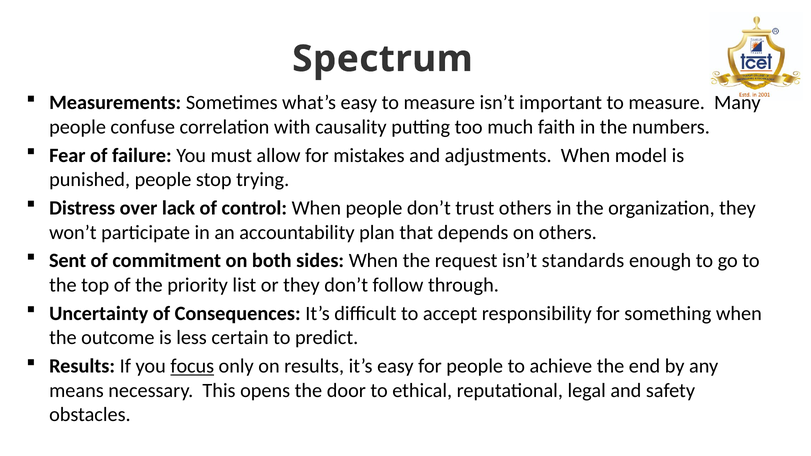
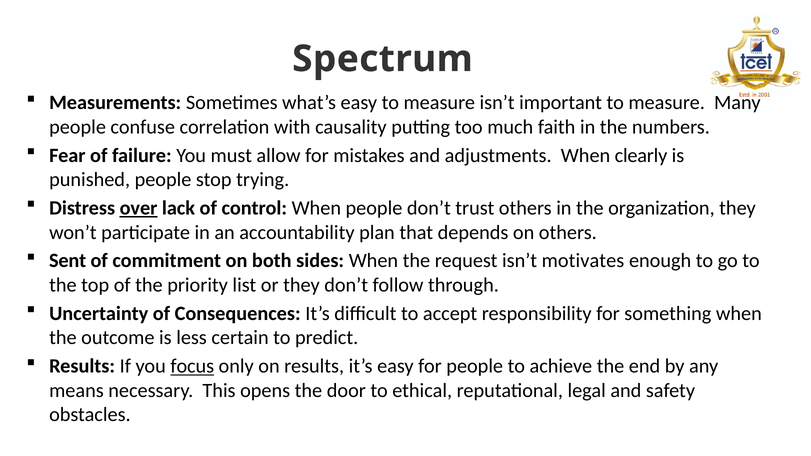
model: model -> clearly
over underline: none -> present
standards: standards -> motivates
